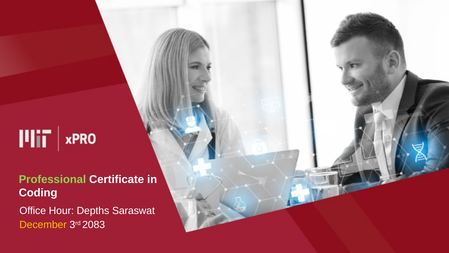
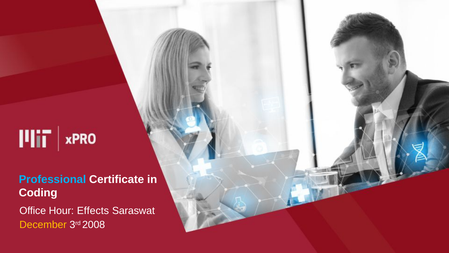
Professional colour: light green -> light blue
Depths: Depths -> Effects
2083: 2083 -> 2008
